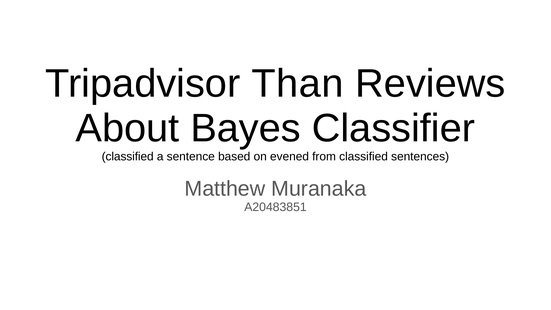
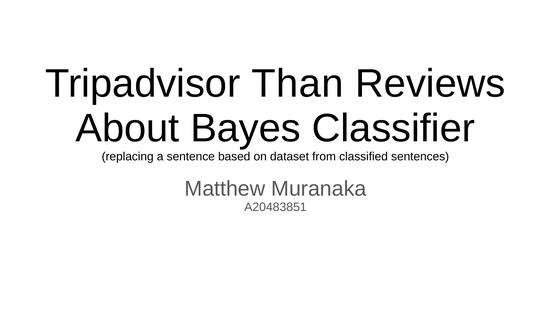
classified at (128, 157): classified -> replacing
evened: evened -> dataset
